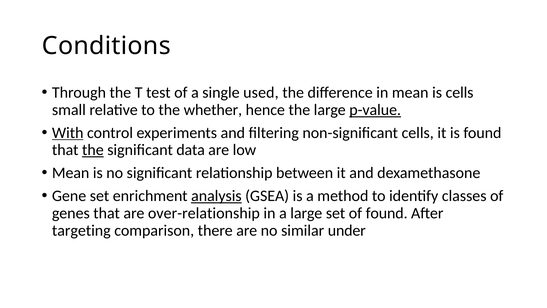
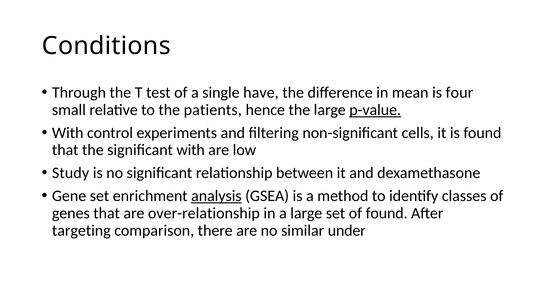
used: used -> have
is cells: cells -> four
whether: whether -> patients
With at (68, 133) underline: present -> none
the at (93, 150) underline: present -> none
significant data: data -> with
Mean at (71, 173): Mean -> Study
